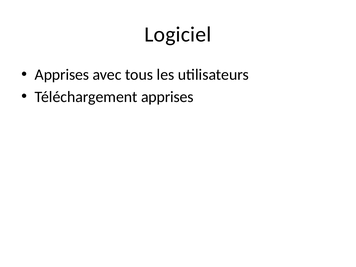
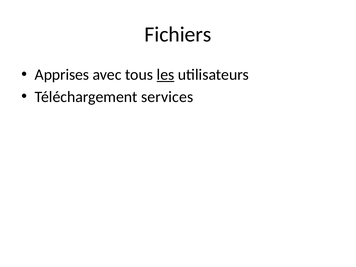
Logiciel: Logiciel -> Fichiers
les underline: none -> present
Téléchargement apprises: apprises -> services
